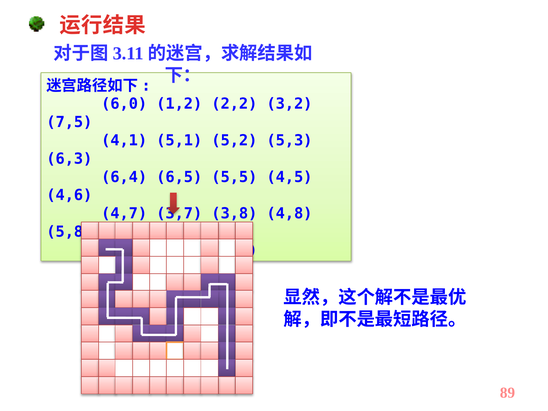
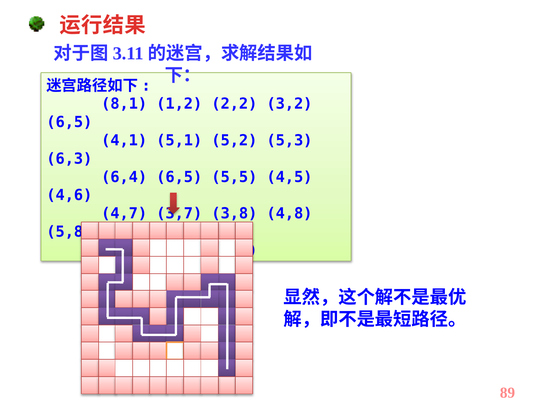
6,0: 6,0 -> 8,1
7,5 at (69, 122): 7,5 -> 6,5
